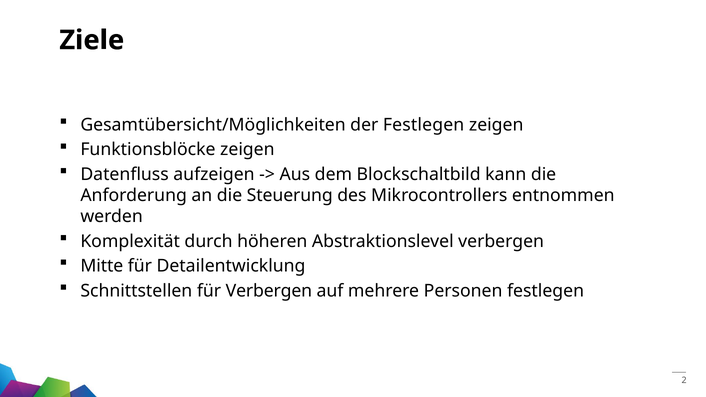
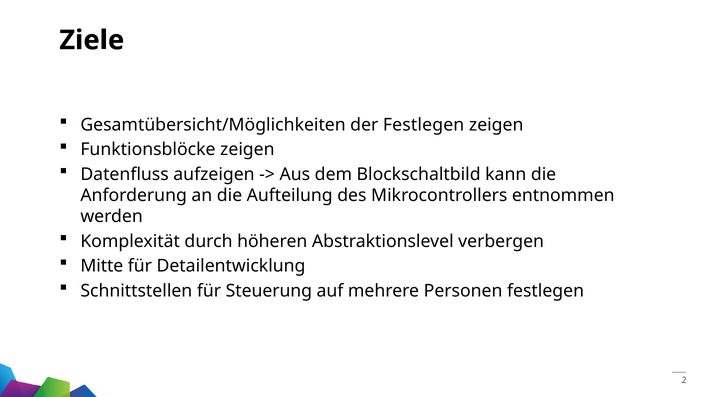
Steuerung: Steuerung -> Aufteilung
für Verbergen: Verbergen -> Steuerung
